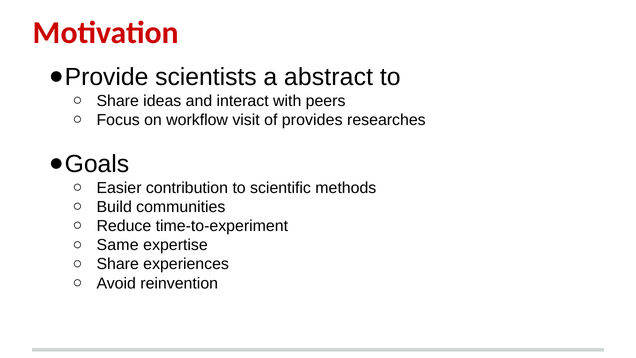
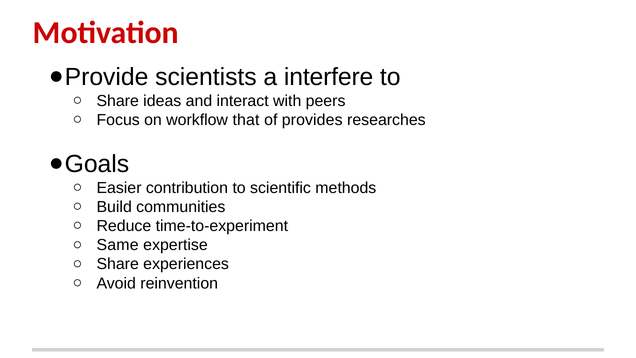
abstract: abstract -> interfere
visit: visit -> that
